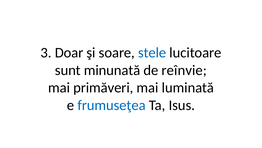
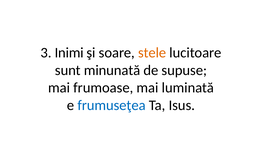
Doar: Doar -> Inimi
stele colour: blue -> orange
reînvie: reînvie -> supuse
primăveri: primăveri -> frumoase
